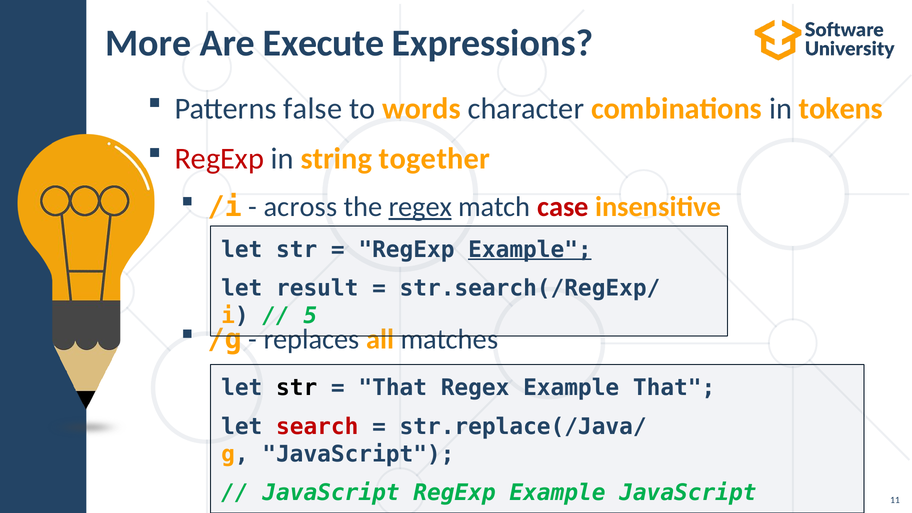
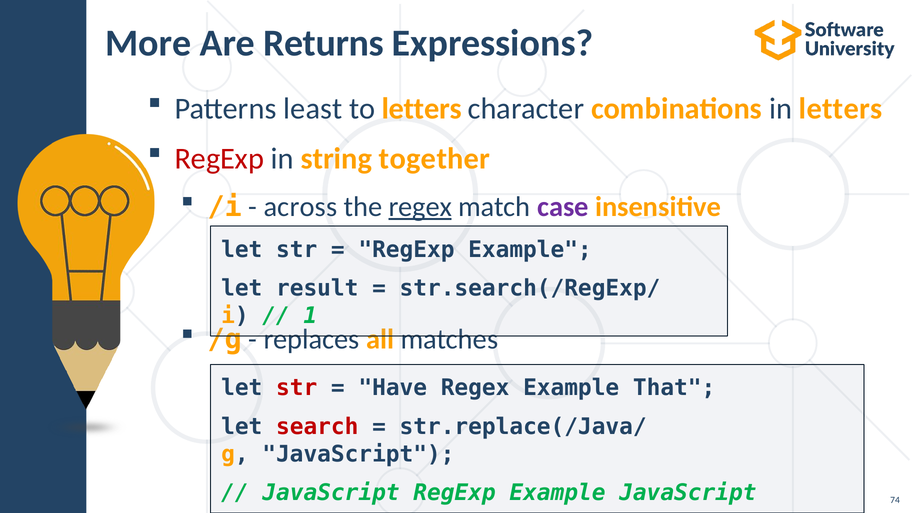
Execute: Execute -> Returns
false: false -> least
to words: words -> letters
in tokens: tokens -> letters
case colour: red -> purple
Example at (530, 250) underline: present -> none
5: 5 -> 1
str at (297, 388) colour: black -> red
That at (393, 388): That -> Have
11: 11 -> 74
